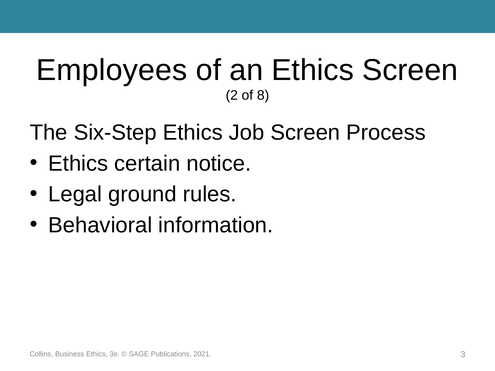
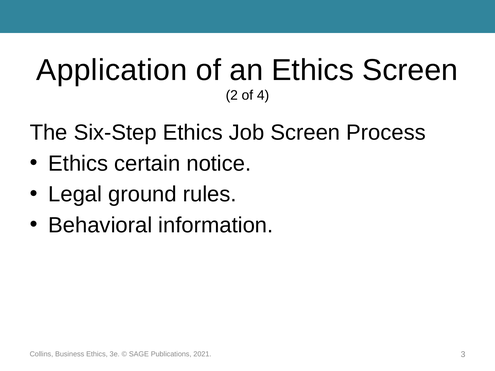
Employees: Employees -> Application
8: 8 -> 4
